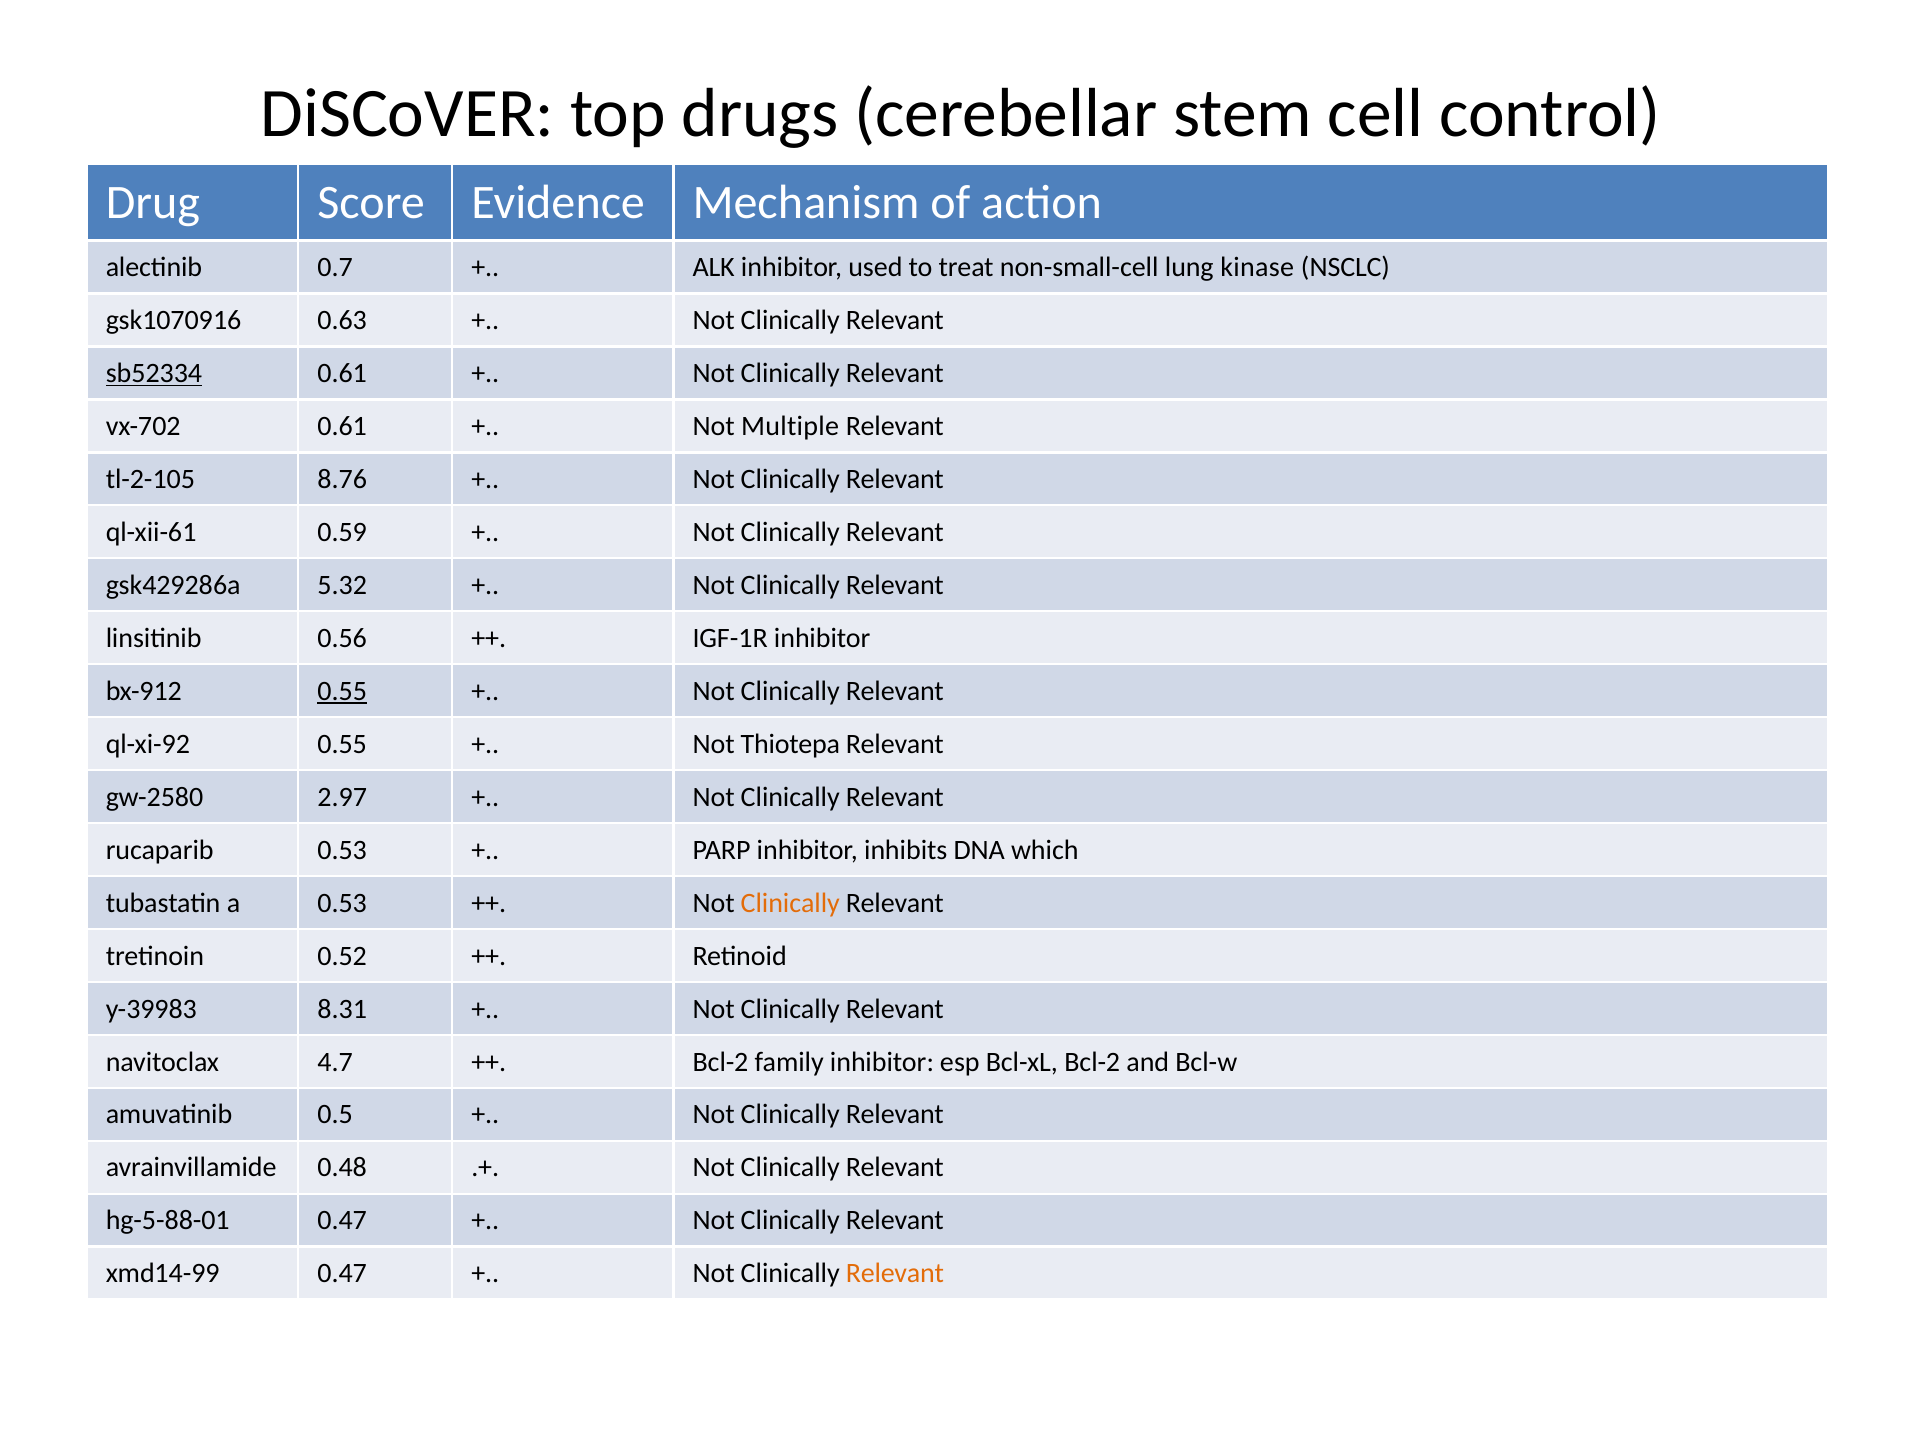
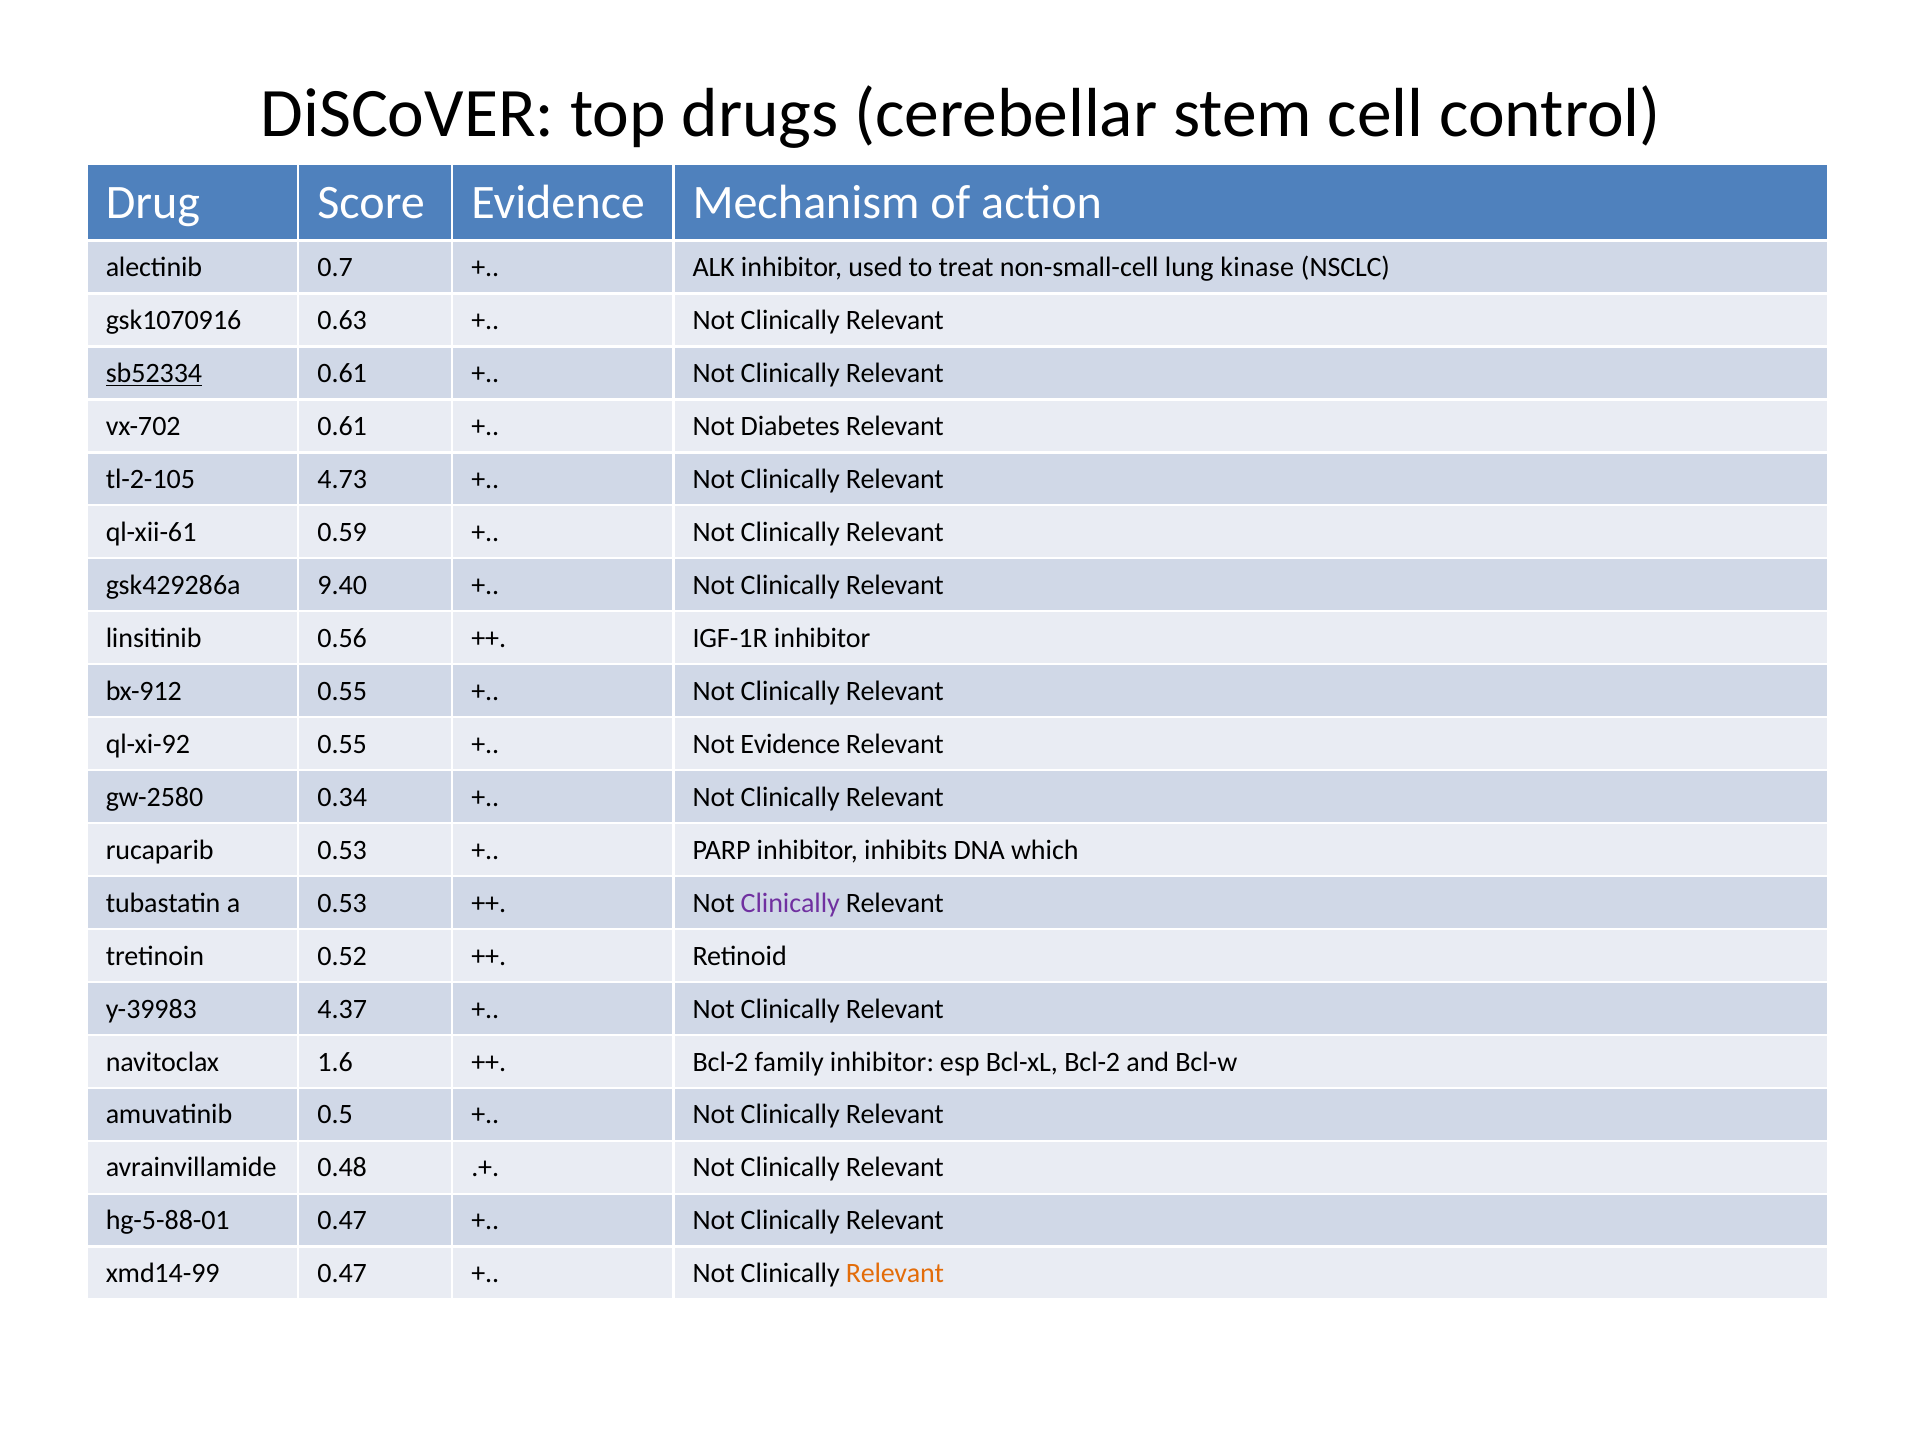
Multiple: Multiple -> Diabetes
8.76: 8.76 -> 4.73
5.32: 5.32 -> 9.40
0.55 at (342, 691) underline: present -> none
Not Thiotepa: Thiotepa -> Evidence
2.97: 2.97 -> 0.34
Clinically at (790, 903) colour: orange -> purple
8.31: 8.31 -> 4.37
4.7: 4.7 -> 1.6
